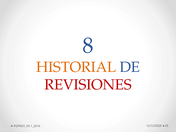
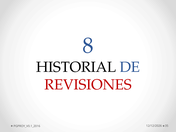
HISTORIAL colour: orange -> black
